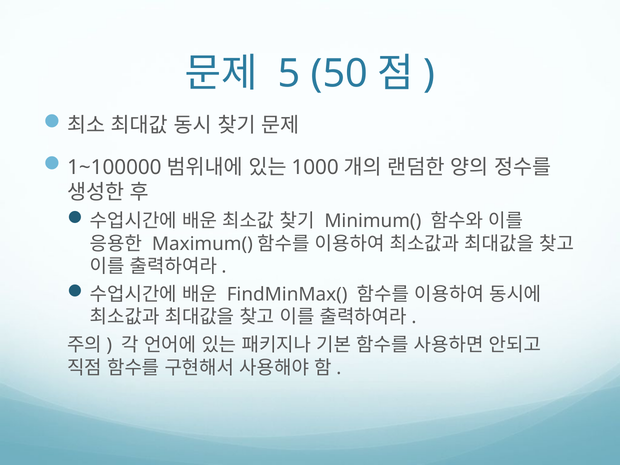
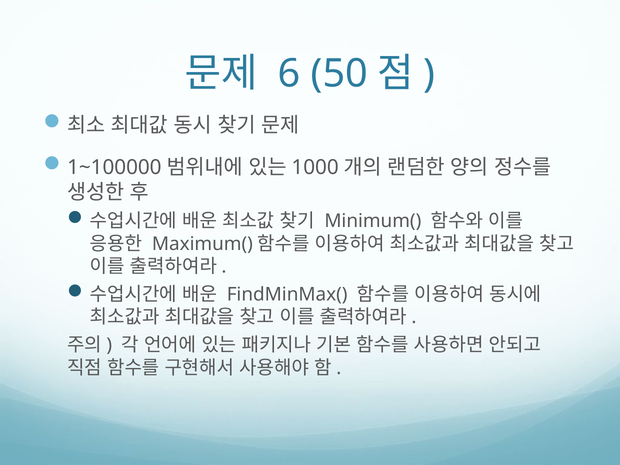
5: 5 -> 6
